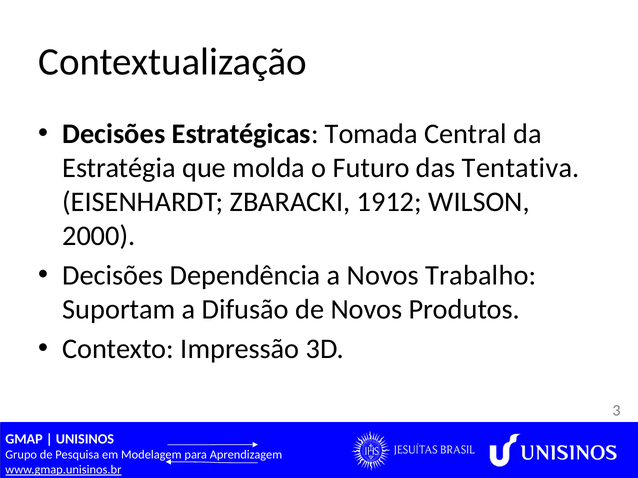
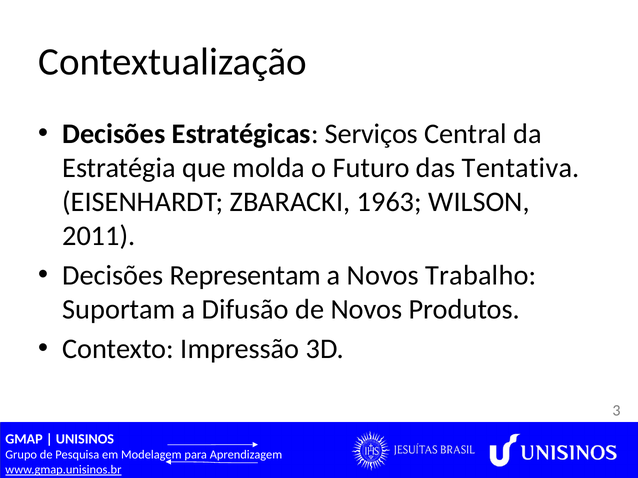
Tomada: Tomada -> Serviços
1912: 1912 -> 1963
2000: 2000 -> 2011
Dependência: Dependência -> Representam
